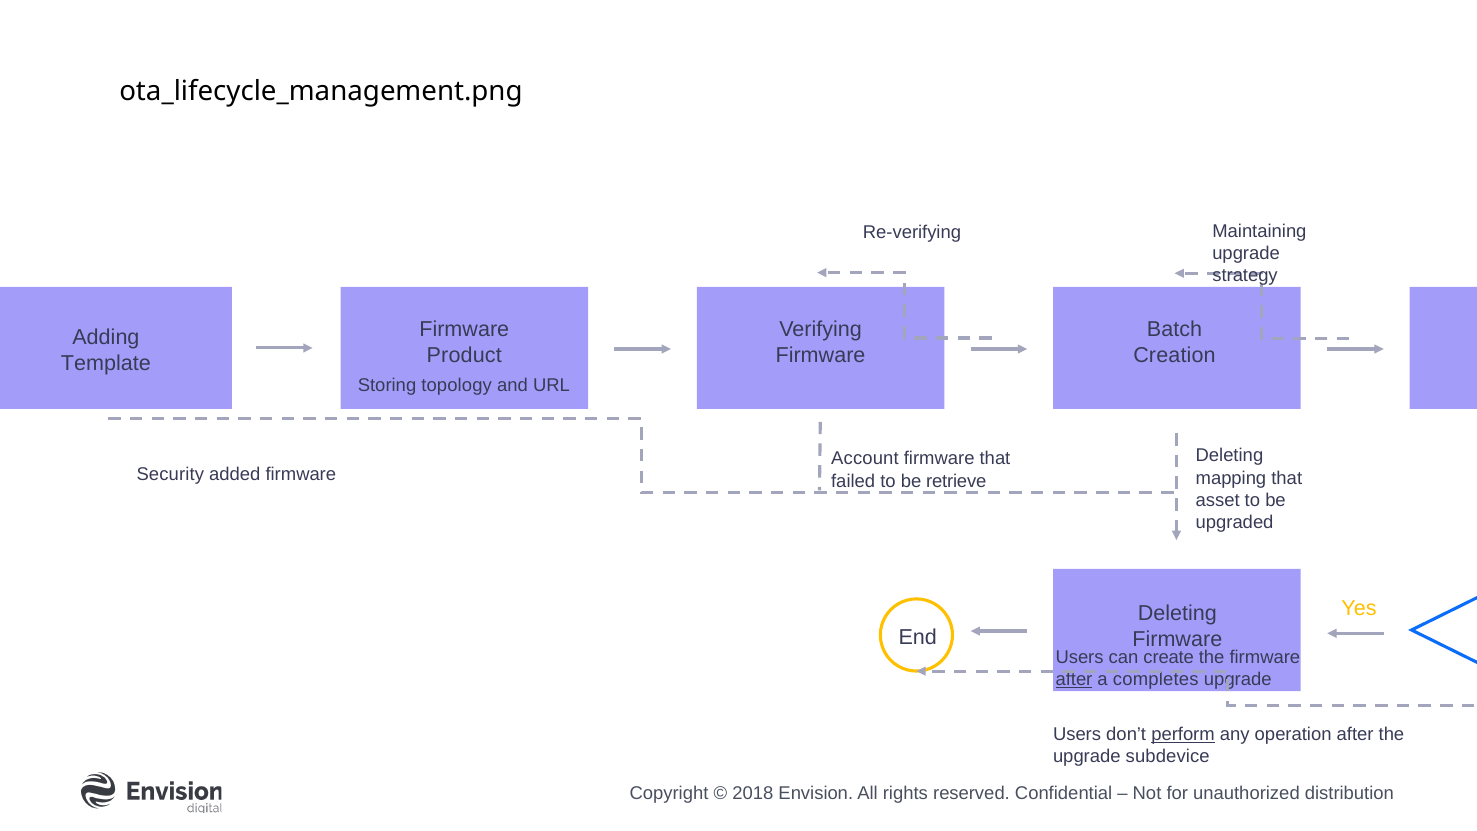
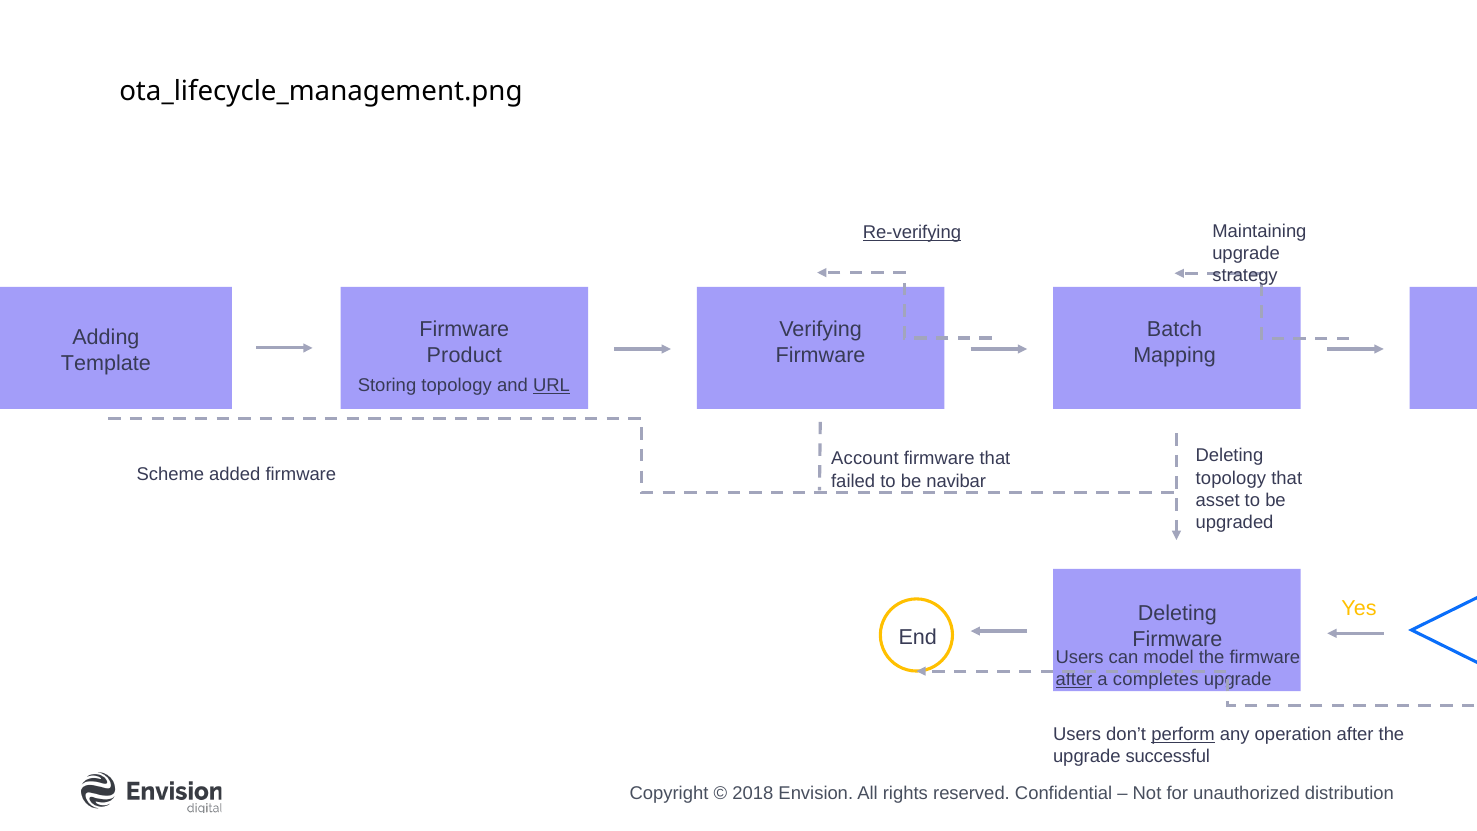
Re-verifying underline: none -> present
Creation: Creation -> Mapping
URL underline: none -> present
Security: Security -> Scheme
mapping at (1231, 478): mapping -> topology
retrieve: retrieve -> navibar
create: create -> model
subdevice: subdevice -> successful
